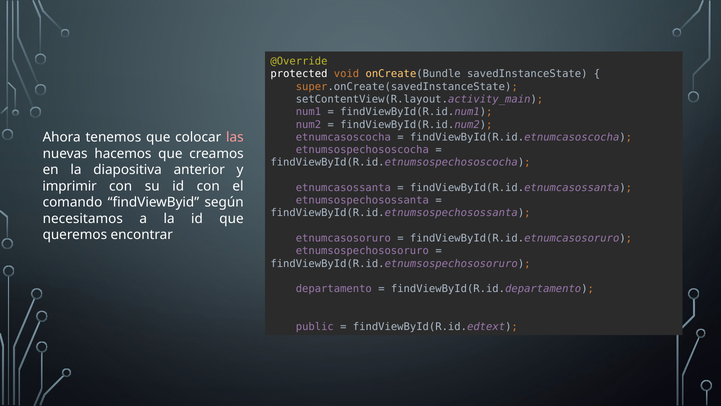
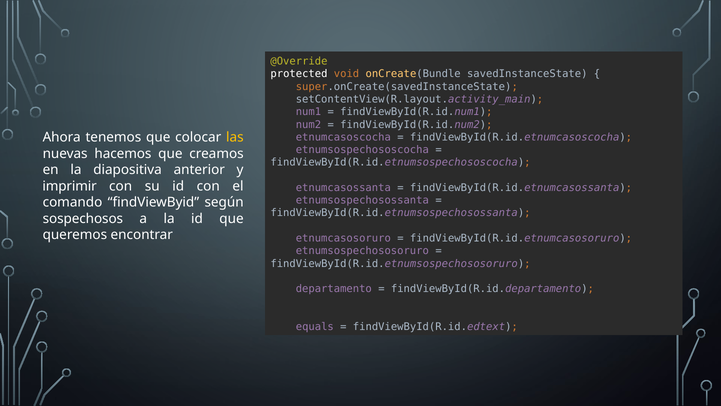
las colour: pink -> yellow
necesitamos: necesitamos -> sospechosos
public: public -> equals
